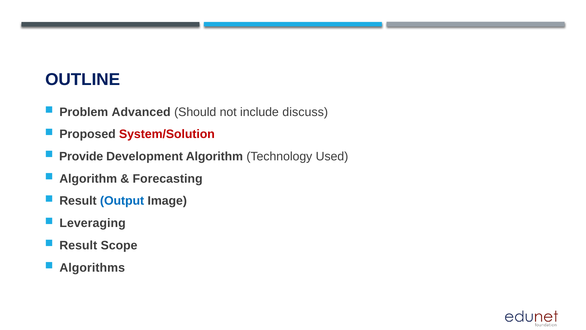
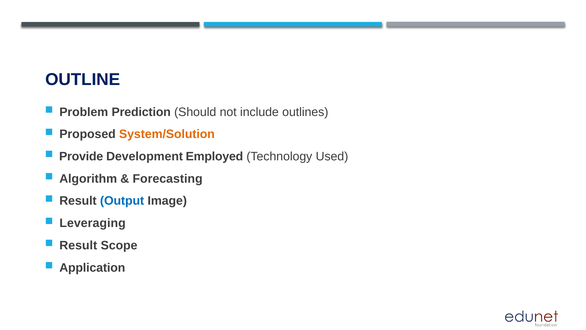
Advanced: Advanced -> Prediction
discuss: discuss -> outlines
System/Solution colour: red -> orange
Development Algorithm: Algorithm -> Employed
Algorithms: Algorithms -> Application
